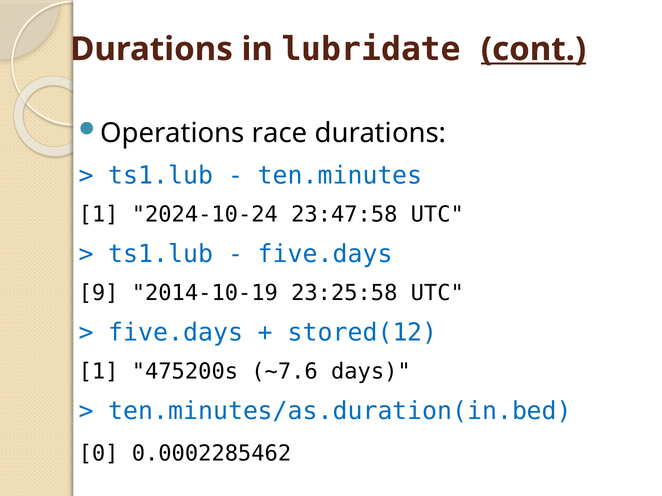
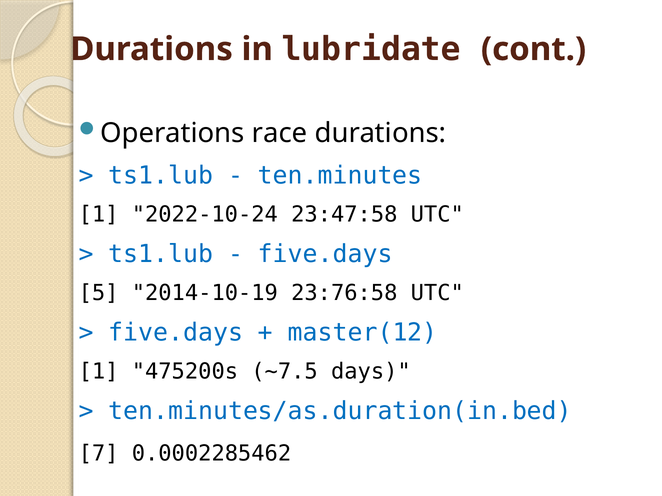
cont underline: present -> none
2024-10-24: 2024-10-24 -> 2022-10-24
9: 9 -> 5
23:25:58: 23:25:58 -> 23:76:58
stored(12: stored(12 -> master(12
~7.6: ~7.6 -> ~7.5
0: 0 -> 7
